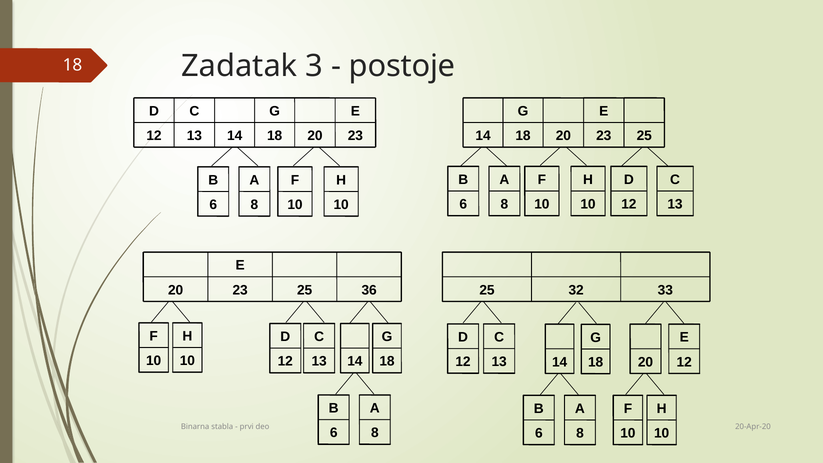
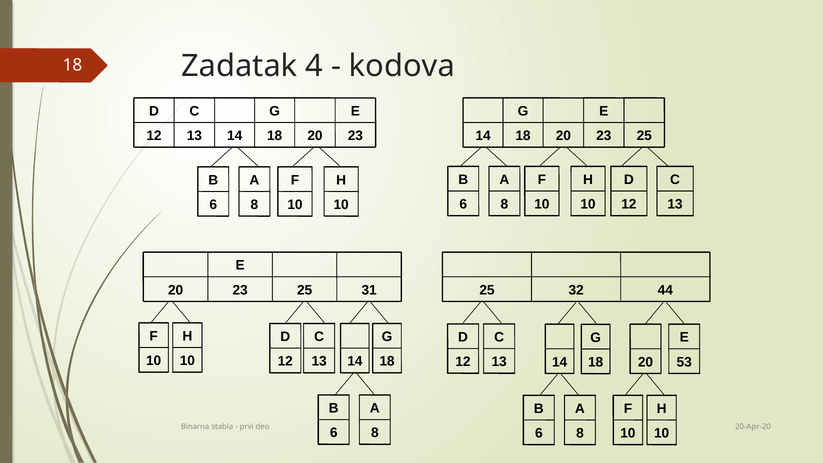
3: 3 -> 4
postoje: postoje -> kodova
36: 36 -> 31
33: 33 -> 44
20 12: 12 -> 53
